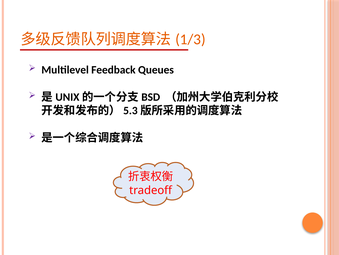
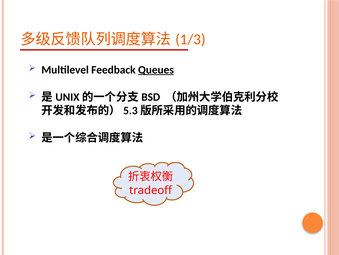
Queues underline: none -> present
